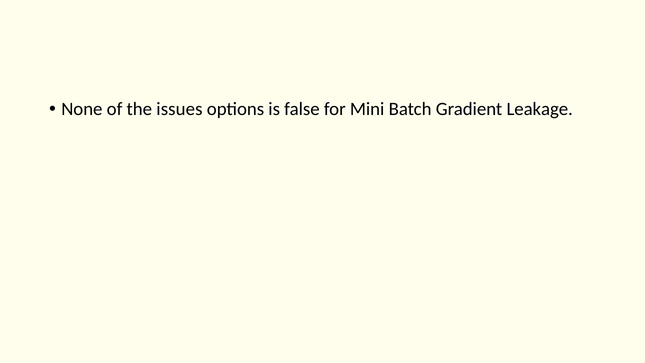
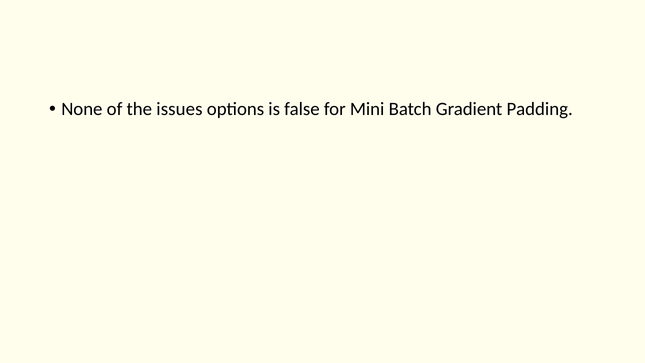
Leakage: Leakage -> Padding
